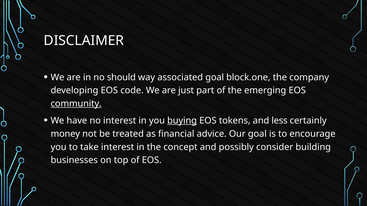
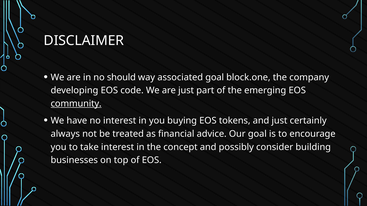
buying underline: present -> none
and less: less -> just
money: money -> always
